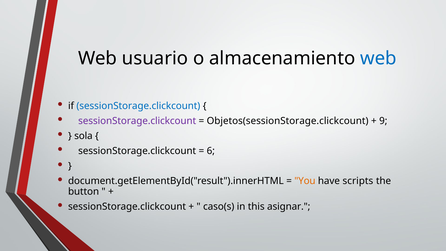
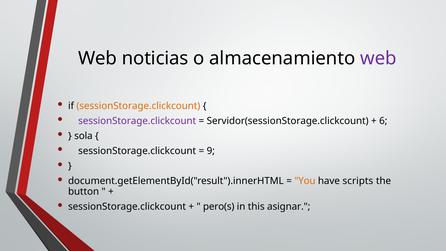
usuario: usuario -> noticias
web at (378, 58) colour: blue -> purple
sessionStorage.clickcount at (138, 106) colour: blue -> orange
Objetos(sessionStorage.clickcount: Objetos(sessionStorage.clickcount -> Servidor(sessionStorage.clickcount
9: 9 -> 6
6: 6 -> 9
caso(s: caso(s -> pero(s
